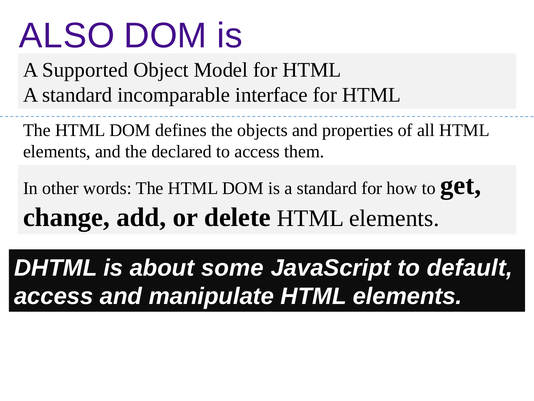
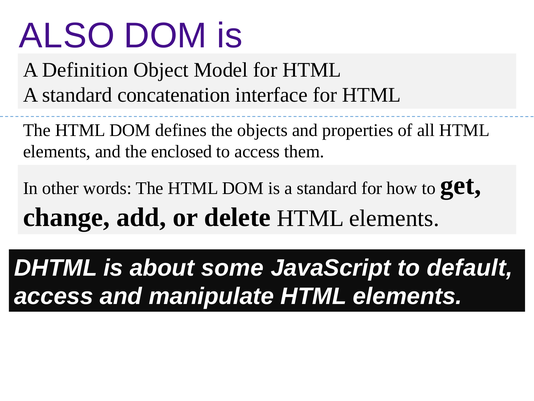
Supported: Supported -> Definition
incomparable: incomparable -> concatenation
declared: declared -> enclosed
